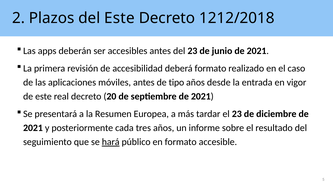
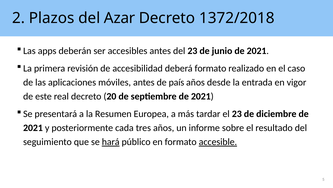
del Este: Este -> Azar
1212/2018: 1212/2018 -> 1372/2018
tipo: tipo -> país
accesible underline: none -> present
